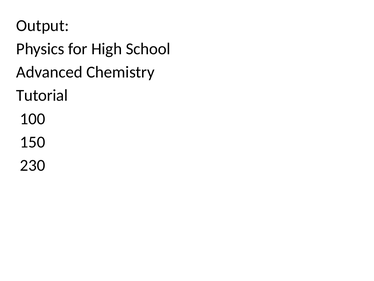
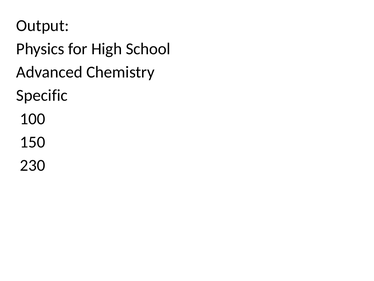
Tutorial: Tutorial -> Specific
